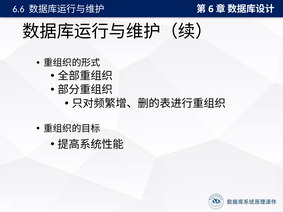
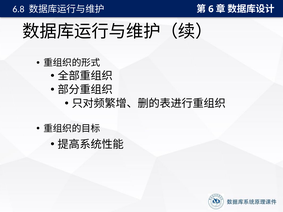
6.6: 6.6 -> 6.8
